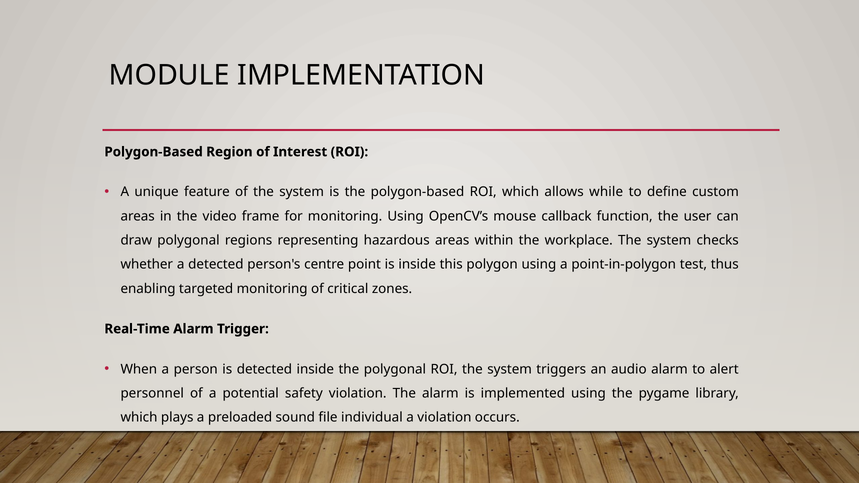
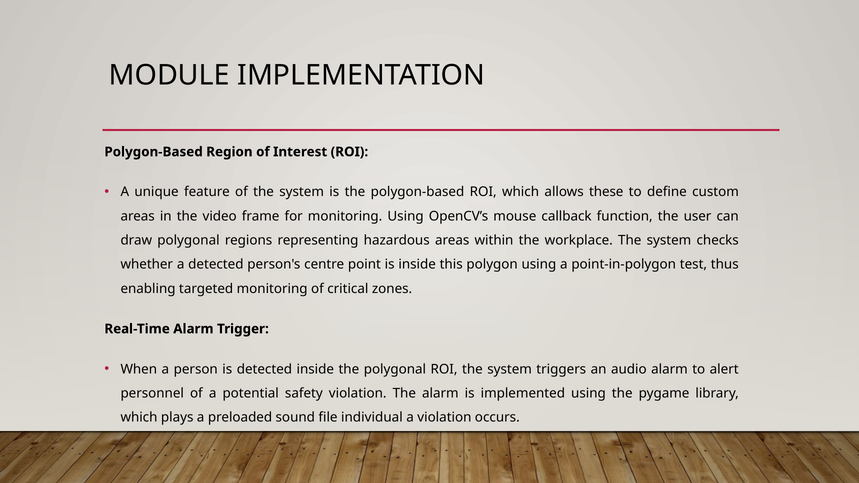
while: while -> these
